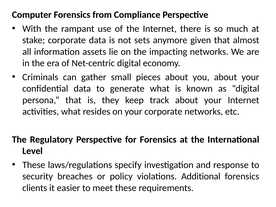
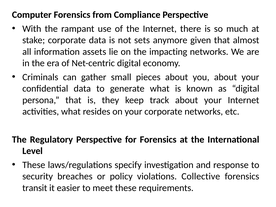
Additional: Additional -> Collective
clients: clients -> transit
